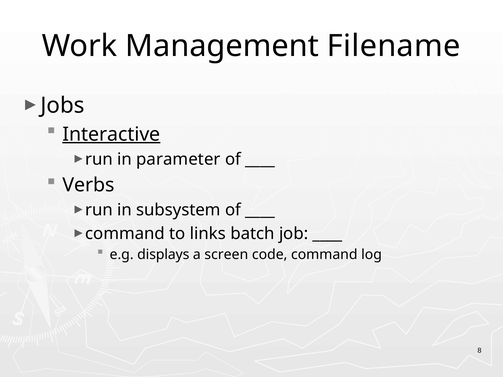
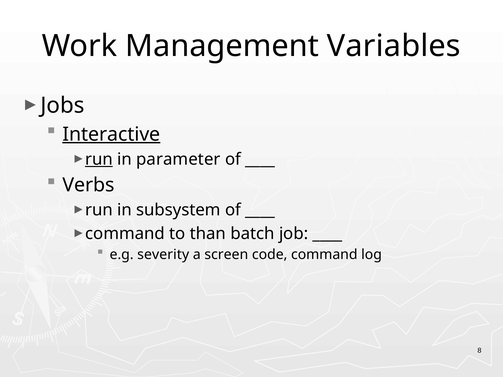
Filename: Filename -> Variables
run at (99, 159) underline: none -> present
links: links -> than
displays: displays -> severity
